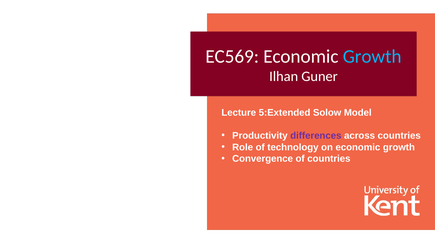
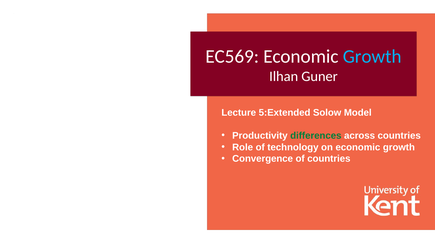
differences colour: purple -> green
